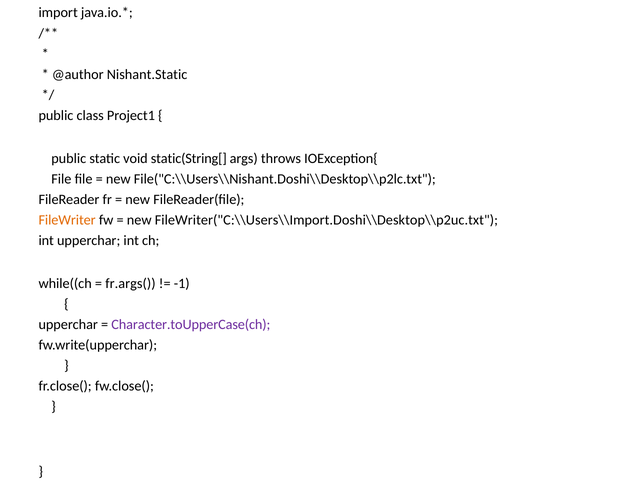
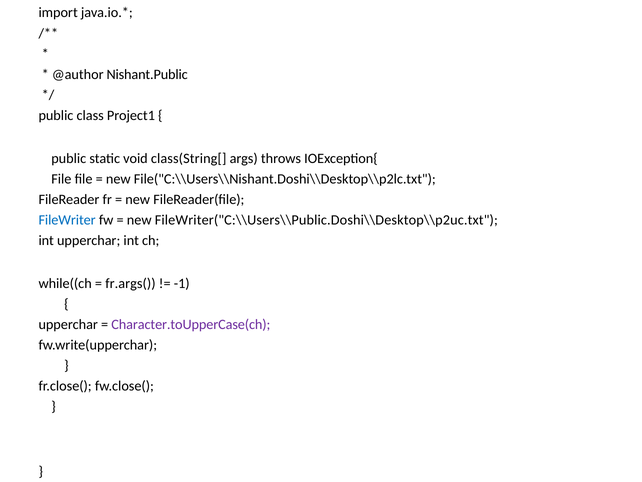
Nishant.Static: Nishant.Static -> Nishant.Public
static(String[: static(String[ -> class(String[
FileWriter colour: orange -> blue
FileWriter("C:\\Users\\Import.Doshi\\Desktop\\p2uc.txt: FileWriter("C:\\Users\\Import.Doshi\\Desktop\\p2uc.txt -> FileWriter("C:\\Users\\Public.Doshi\\Desktop\\p2uc.txt
